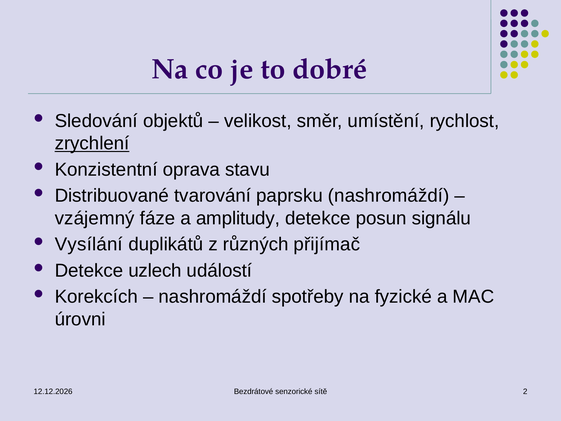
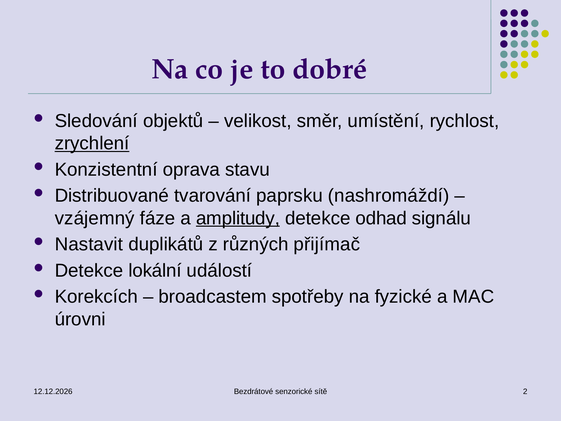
amplitudy underline: none -> present
posun: posun -> odhad
Vysílání: Vysílání -> Nastavit
uzlech: uzlech -> lokální
nashromáždí at (213, 297): nashromáždí -> broadcastem
